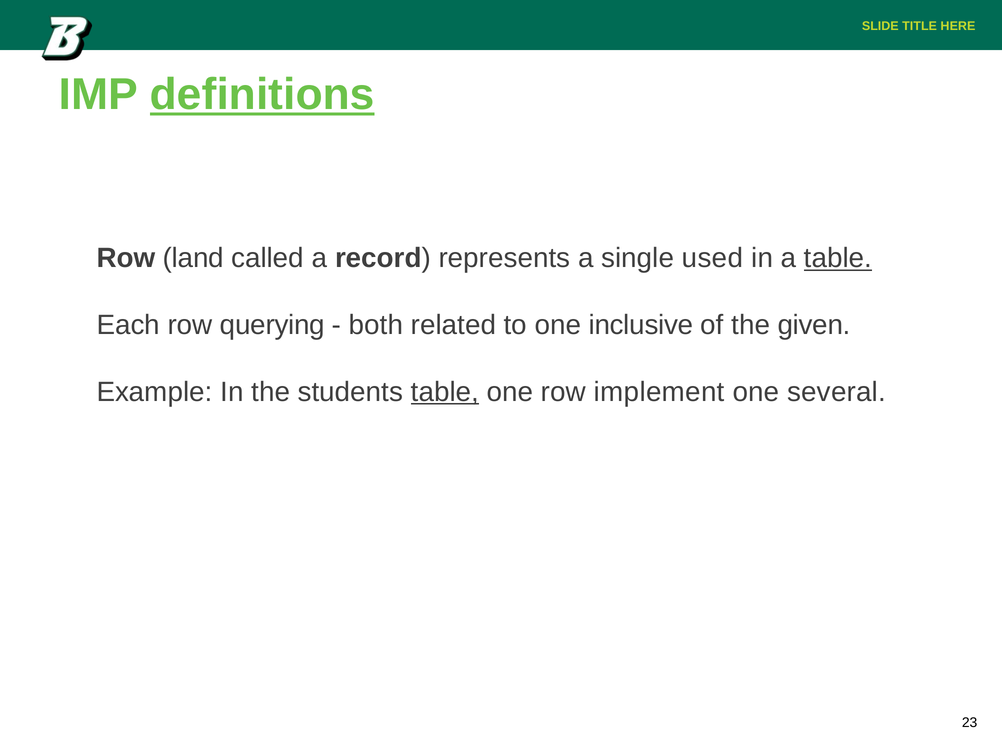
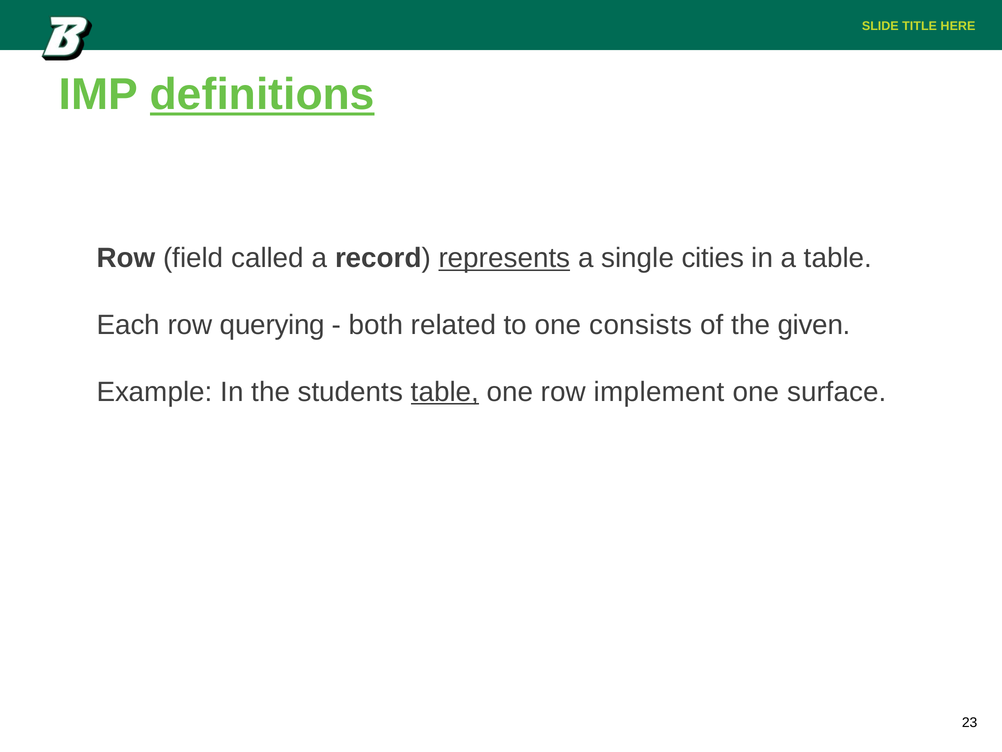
land: land -> field
represents underline: none -> present
used: used -> cities
table at (838, 258) underline: present -> none
inclusive: inclusive -> consists
several: several -> surface
